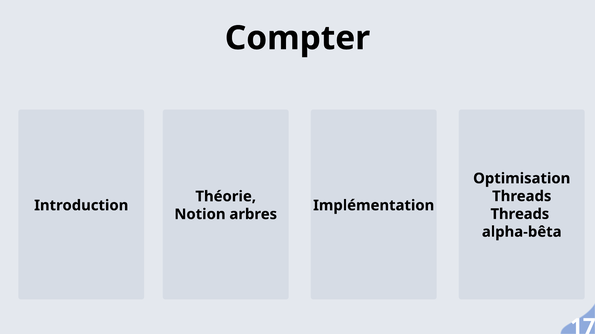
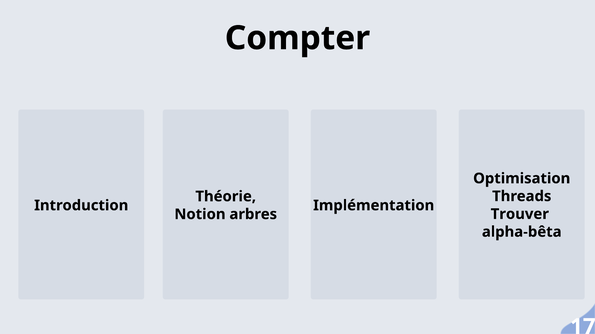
Threads at (520, 214): Threads -> Trouver
